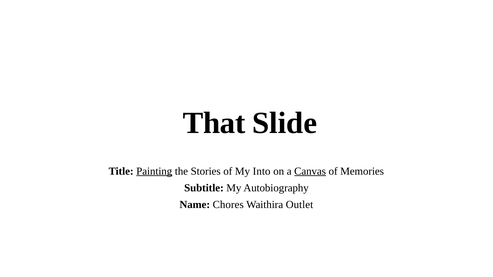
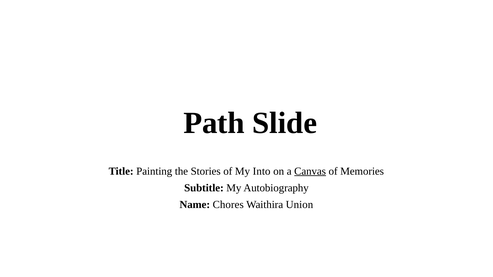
That: That -> Path
Painting underline: present -> none
Outlet: Outlet -> Union
